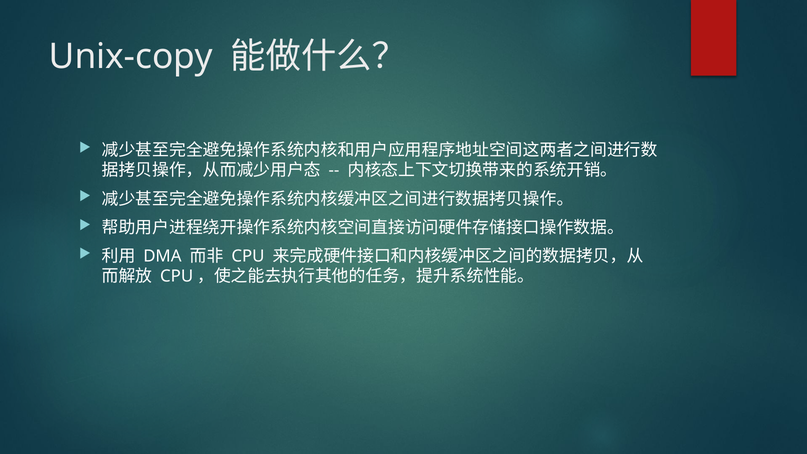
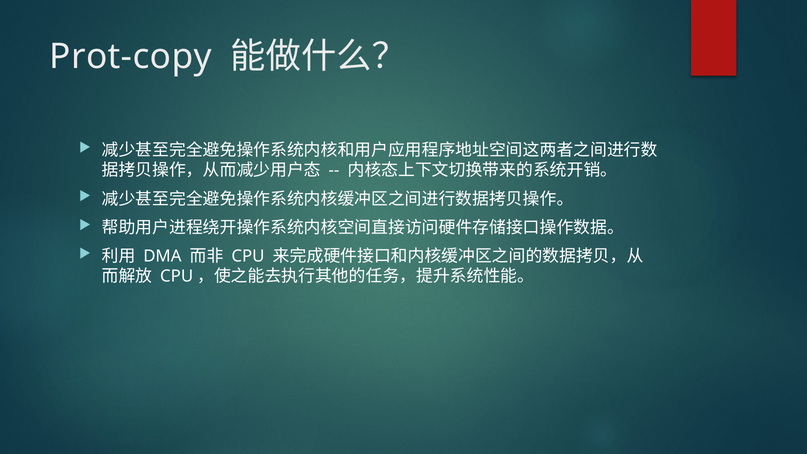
Unix-copy: Unix-copy -> Prot-copy
